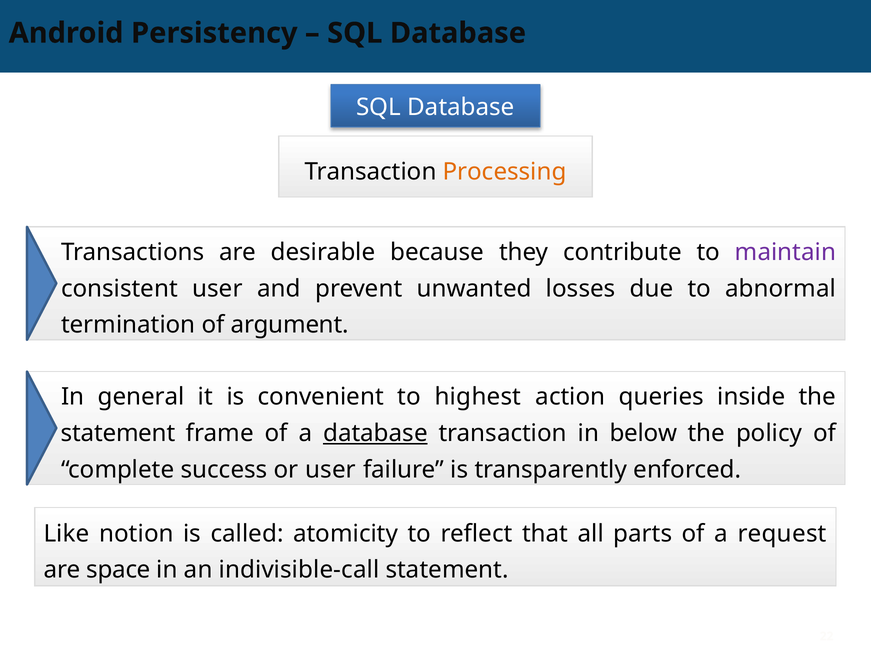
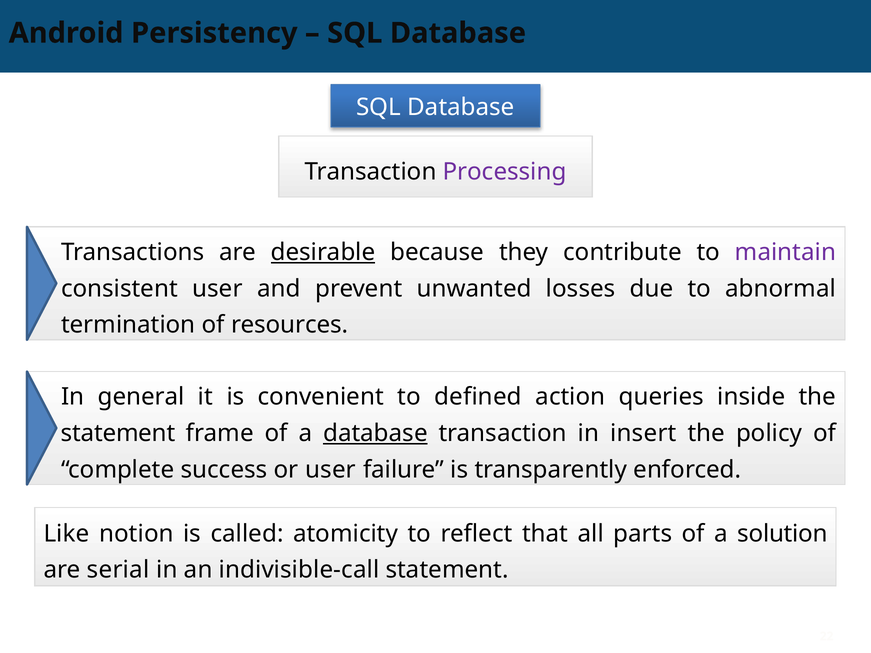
Processing colour: orange -> purple
desirable underline: none -> present
argument: argument -> resources
highest: highest -> defined
below: below -> insert
request: request -> solution
space: space -> serial
